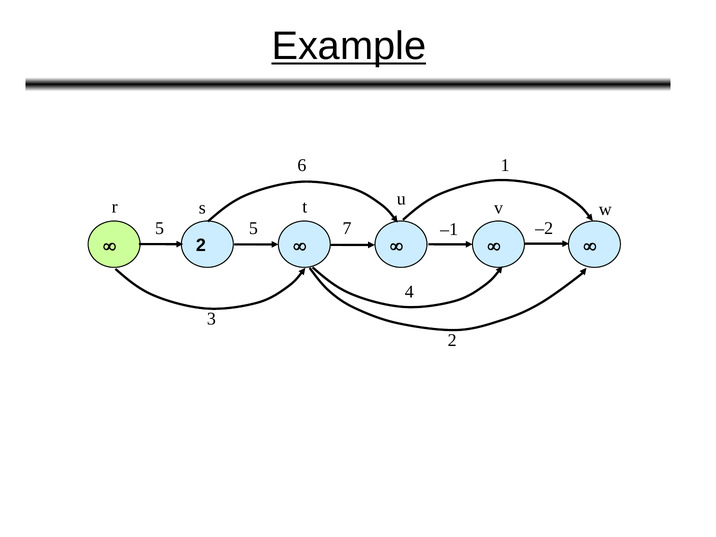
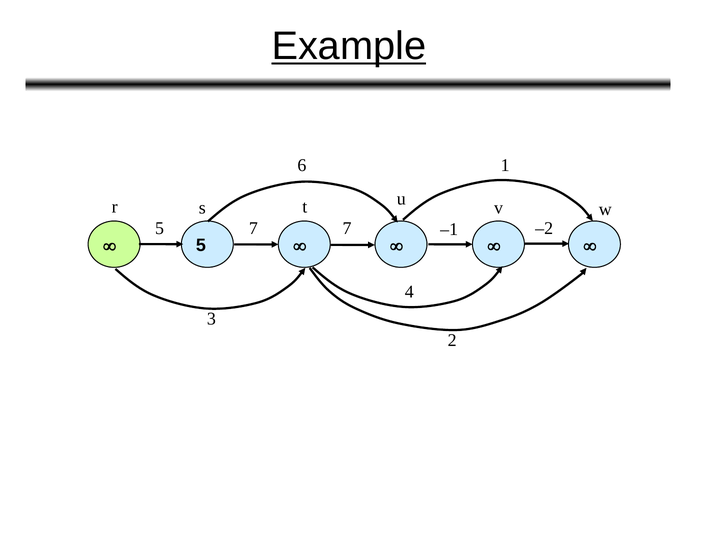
5 5: 5 -> 7
2 at (201, 245): 2 -> 5
